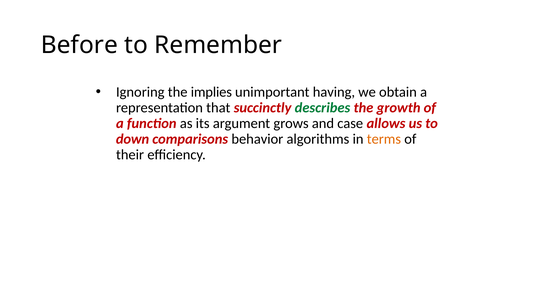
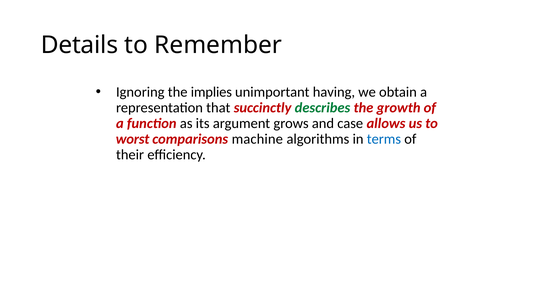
Before: Before -> Details
down: down -> worst
behavior: behavior -> machine
terms colour: orange -> blue
